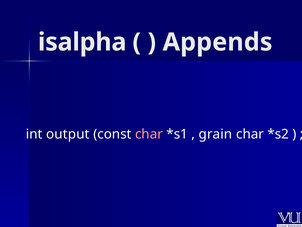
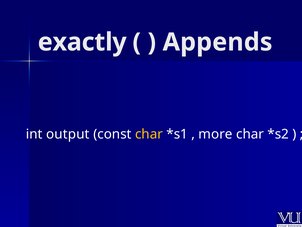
isalpha: isalpha -> exactly
char at (149, 134) colour: pink -> yellow
grain: grain -> more
